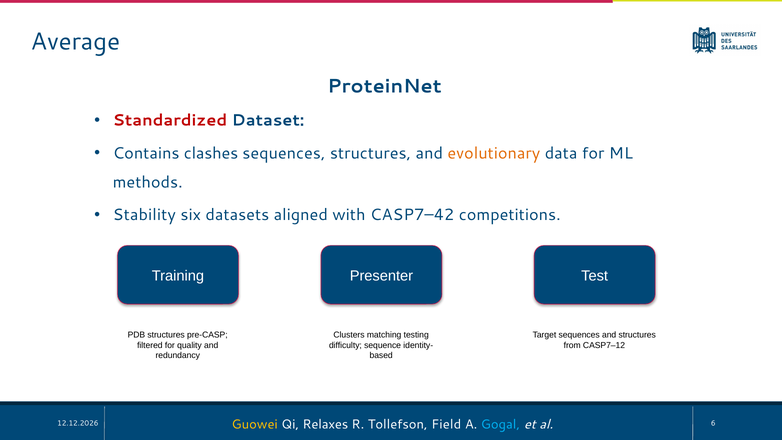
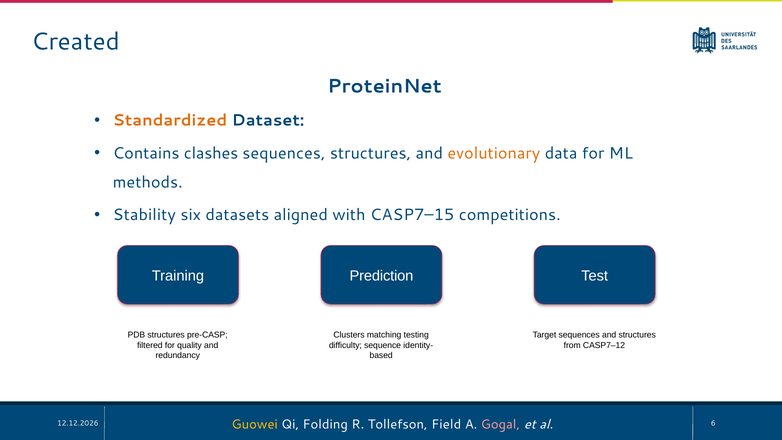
Average: Average -> Created
Standardized colour: red -> orange
CASP7–42: CASP7–42 -> CASP7–15
Presenter: Presenter -> Prediction
Relaxes: Relaxes -> Folding
Gogal colour: light blue -> pink
